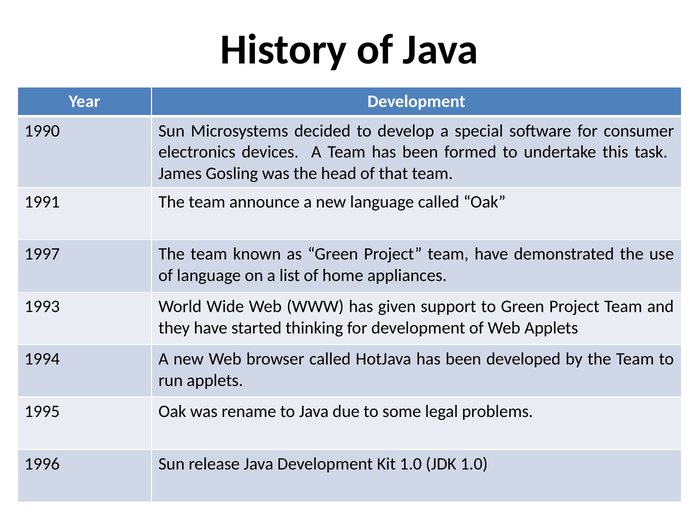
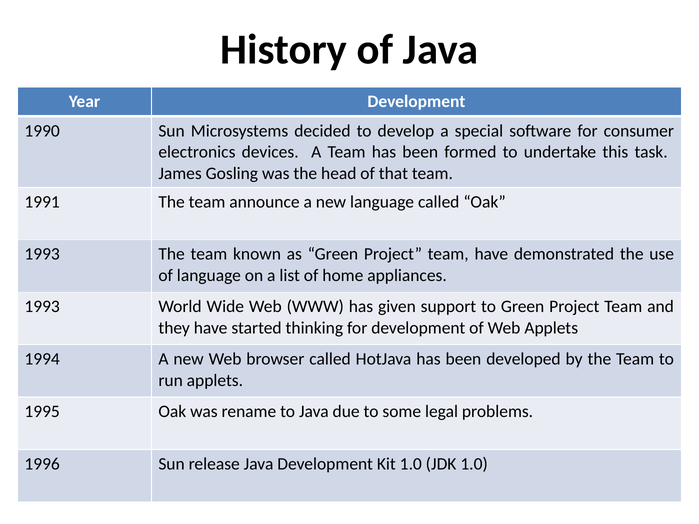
1997 at (42, 254): 1997 -> 1993
